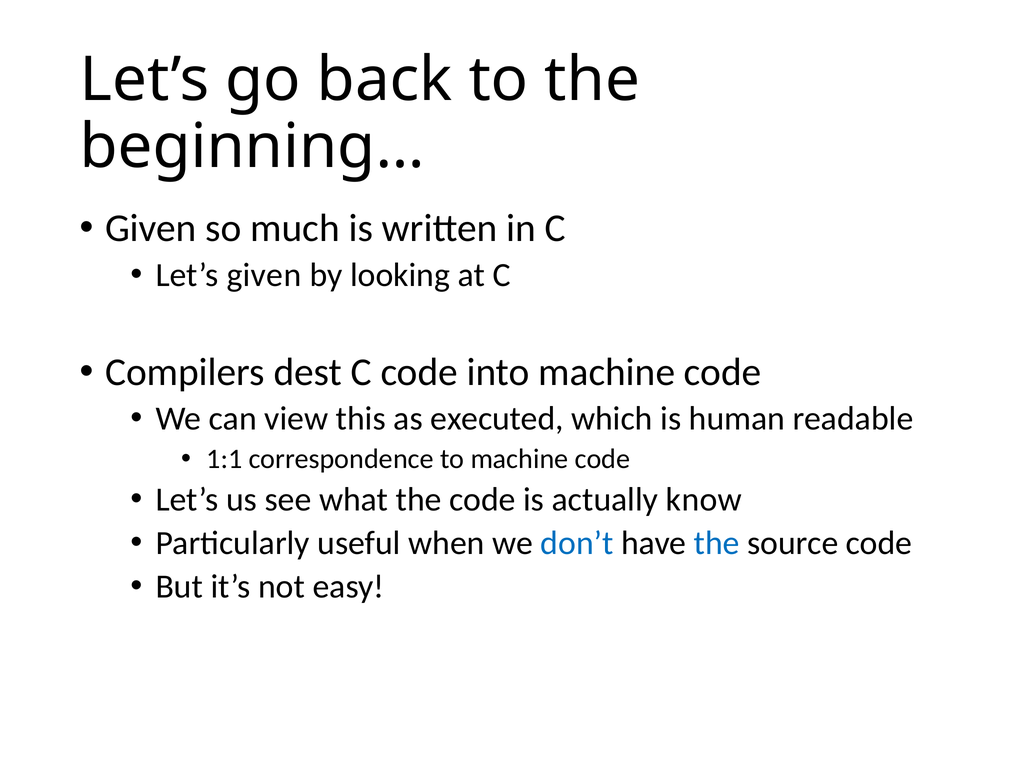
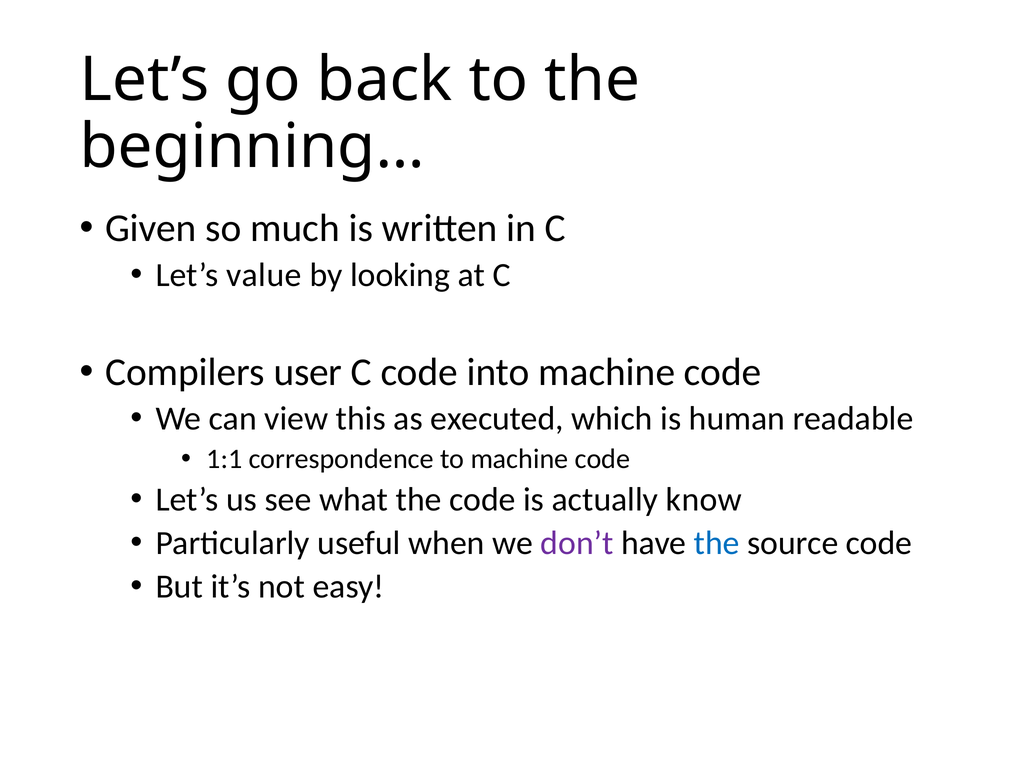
Let’s given: given -> value
dest: dest -> user
don’t colour: blue -> purple
